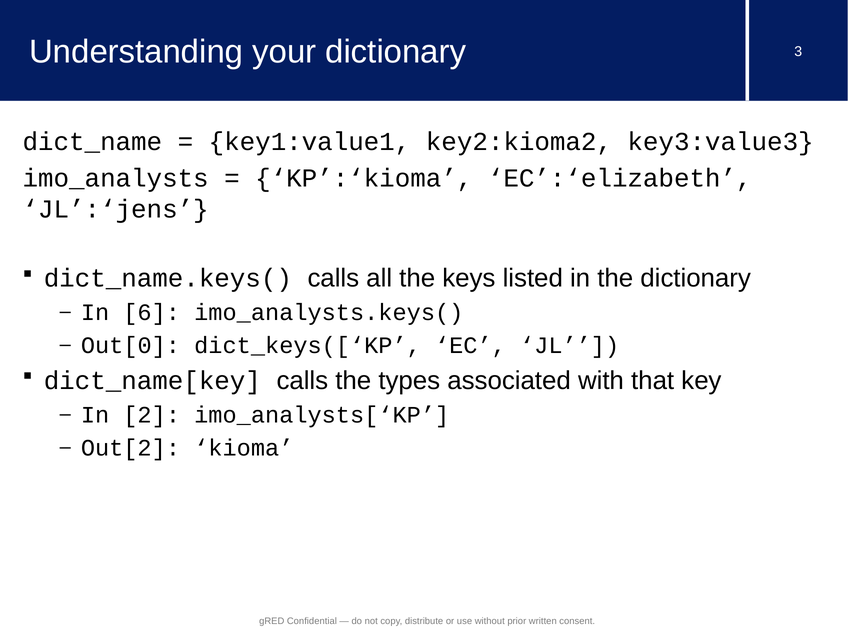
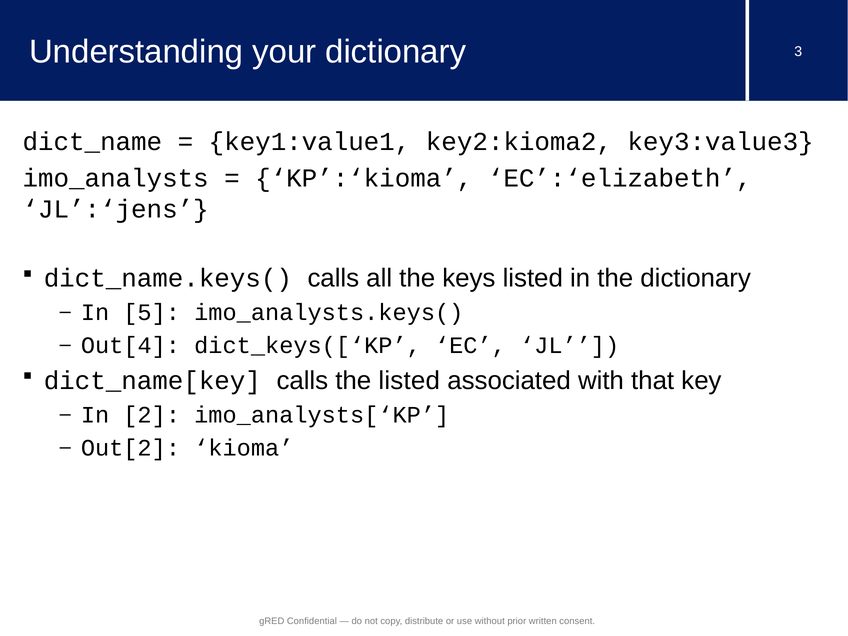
6: 6 -> 5
Out[0: Out[0 -> Out[4
the types: types -> listed
